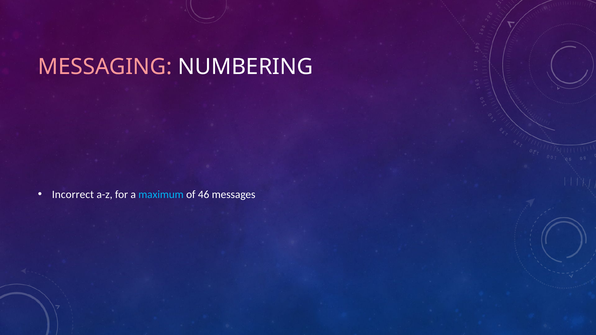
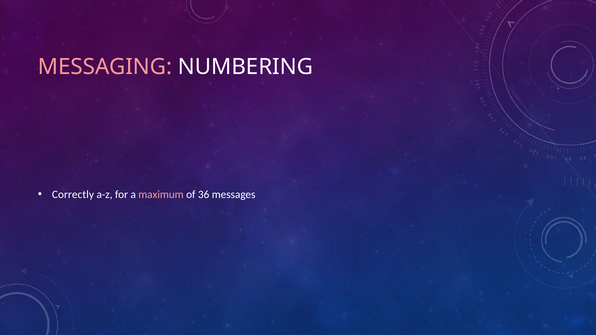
Incorrect: Incorrect -> Correctly
maximum colour: light blue -> pink
46: 46 -> 36
